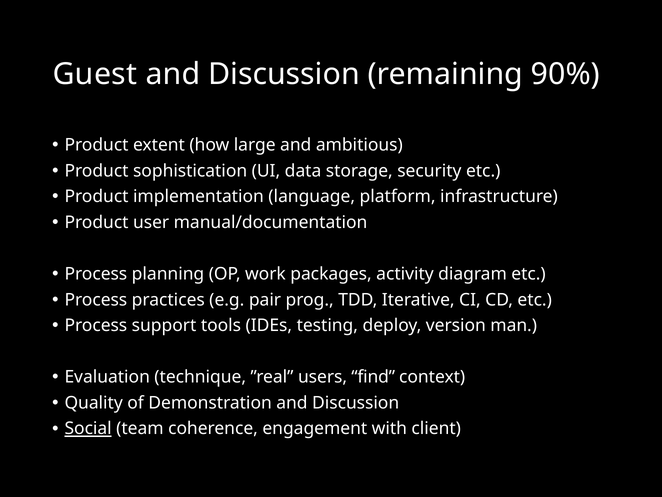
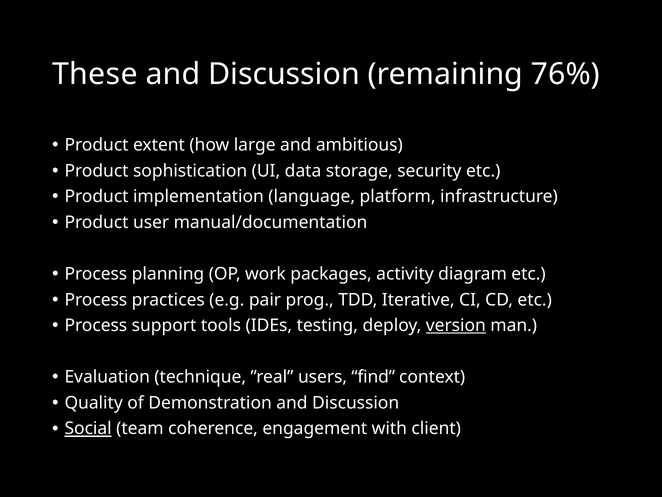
Guest: Guest -> These
90%: 90% -> 76%
version underline: none -> present
